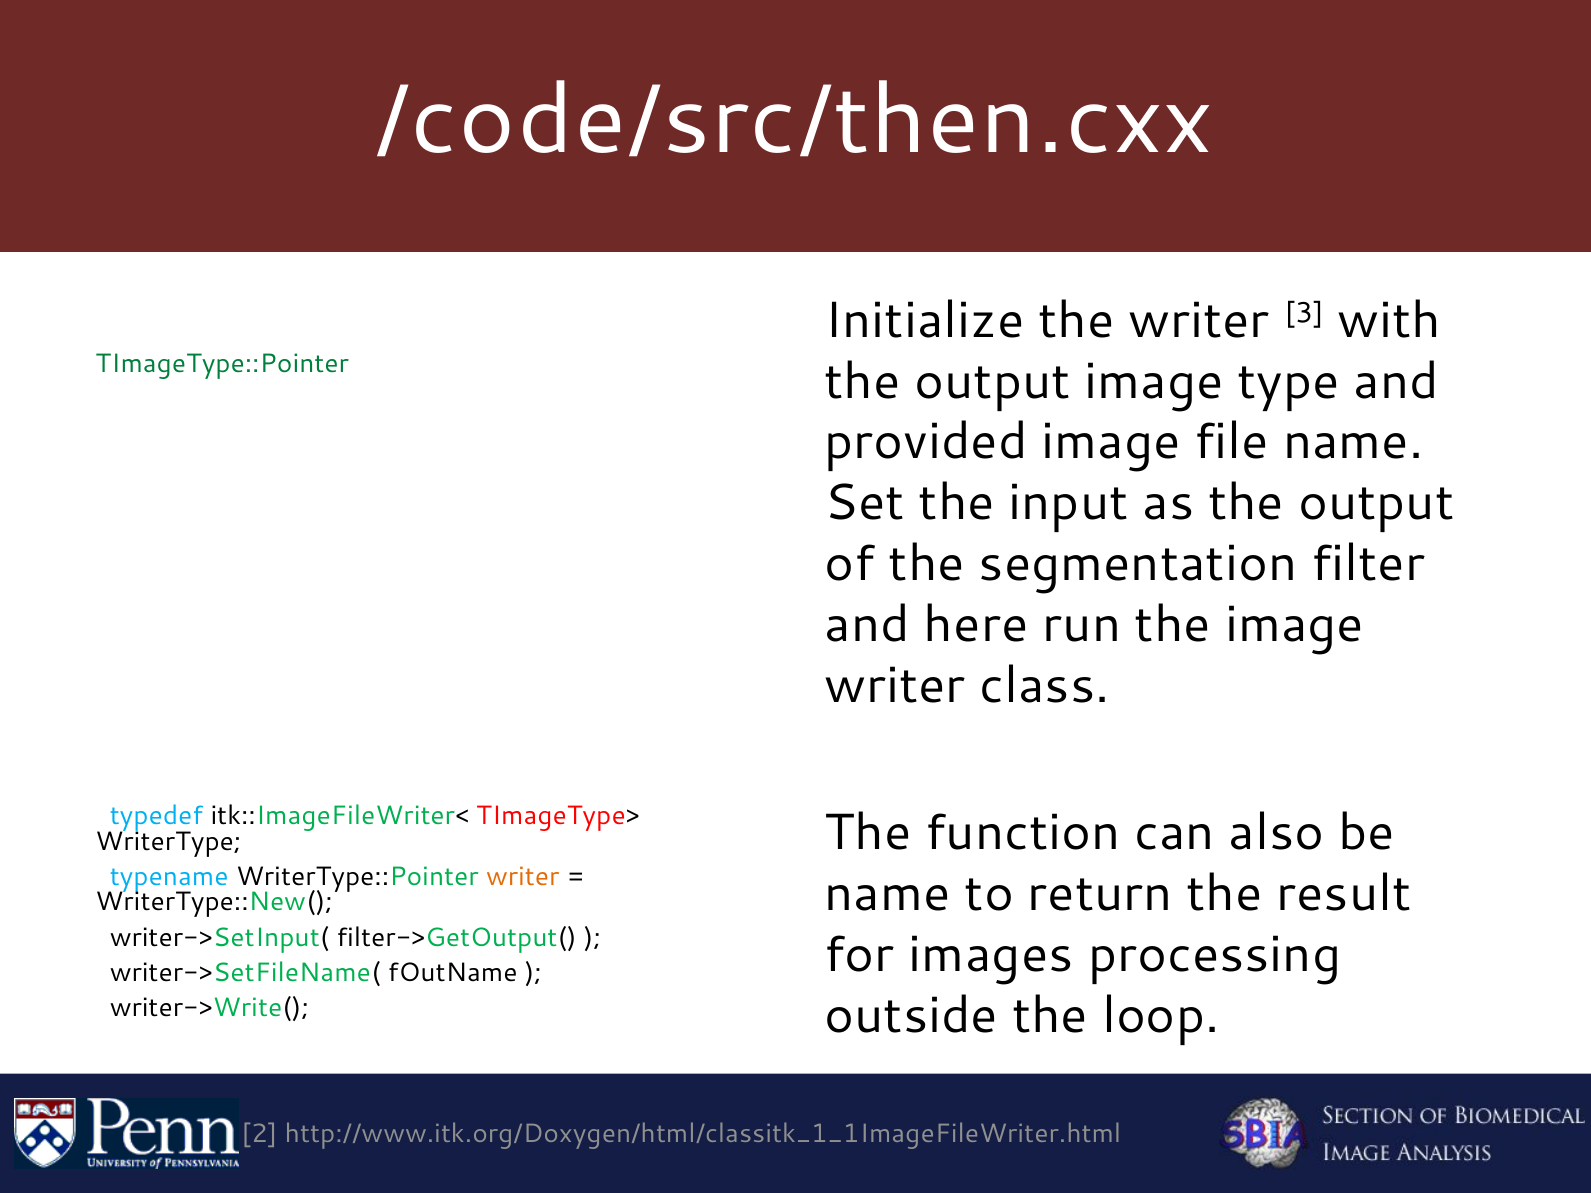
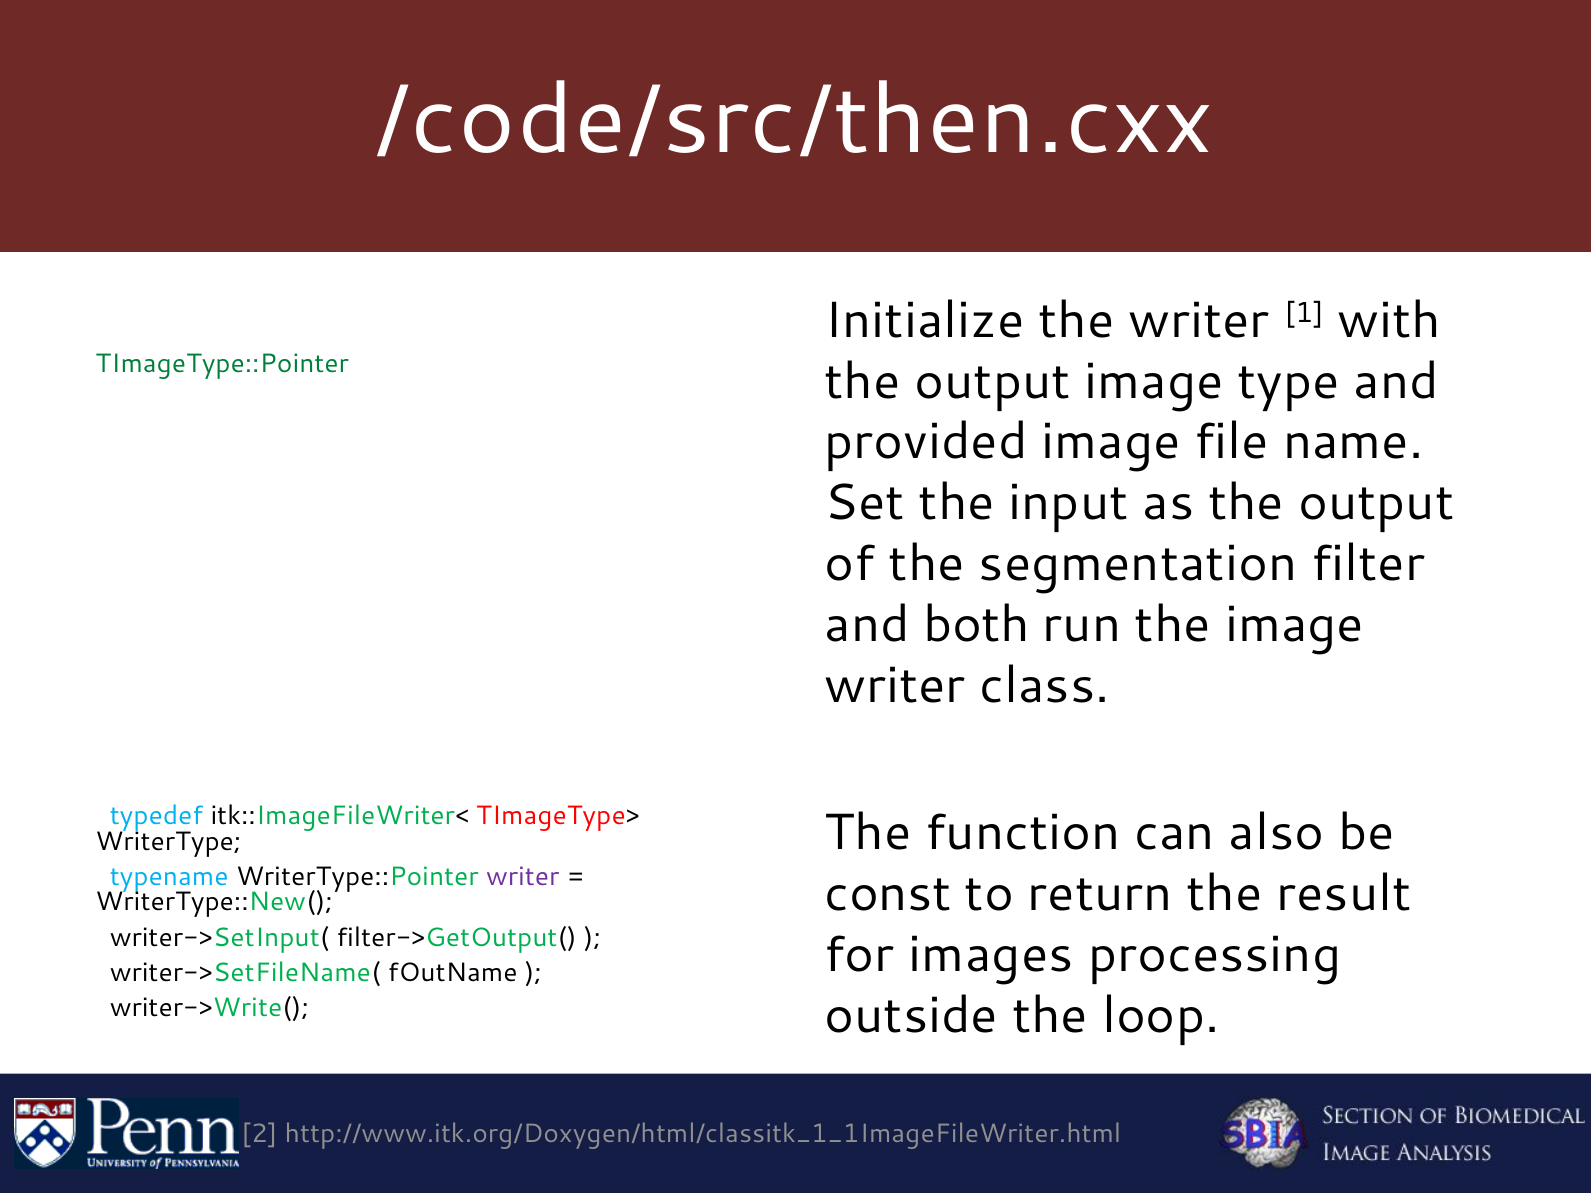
3: 3 -> 1
here: here -> both
writer at (523, 877) colour: orange -> purple
name at (888, 894): name -> const
